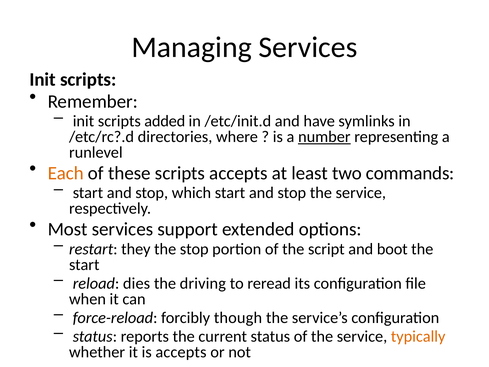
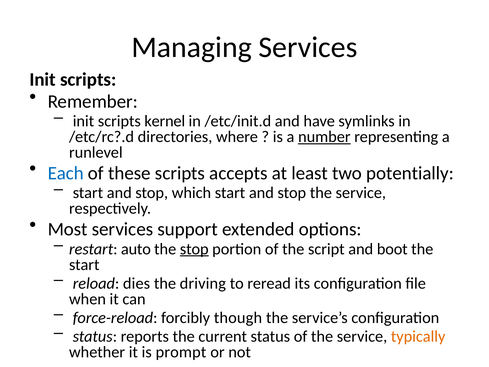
added: added -> kernel
Each colour: orange -> blue
commands: commands -> potentially
they: they -> auto
stop at (194, 249) underline: none -> present
is accepts: accepts -> prompt
